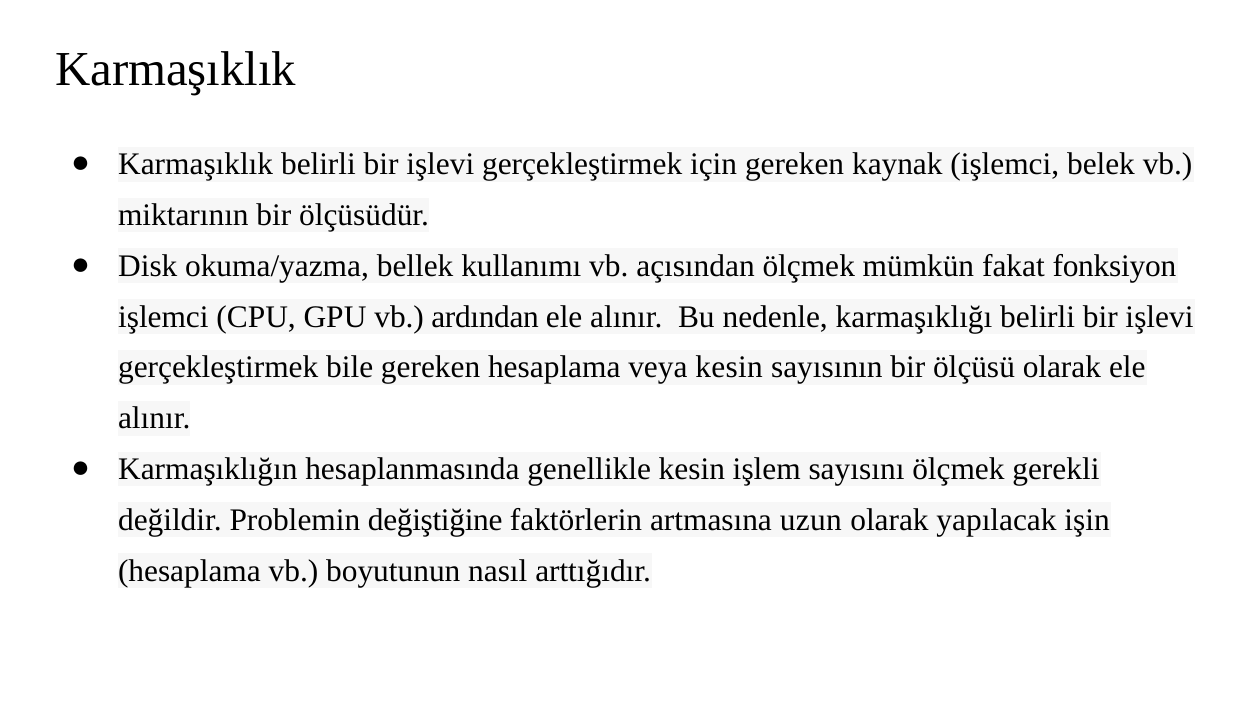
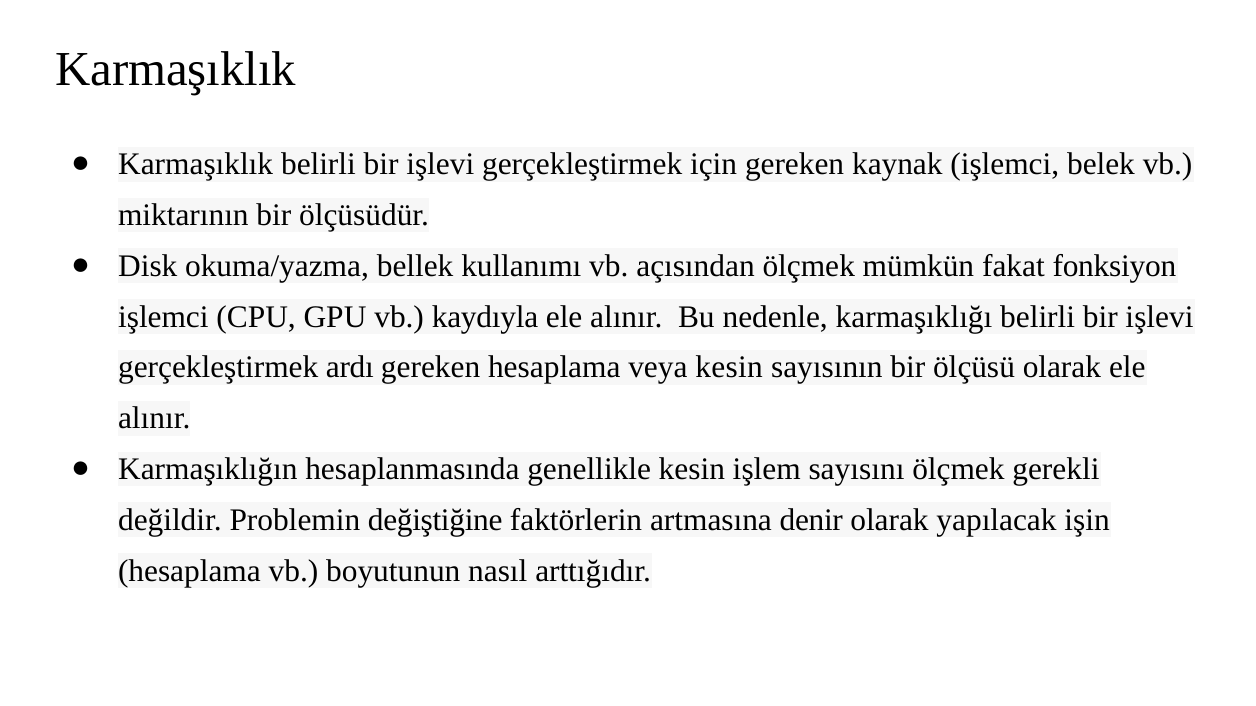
ardından: ardından -> kaydıyla
bile: bile -> ardı
uzun: uzun -> denir
